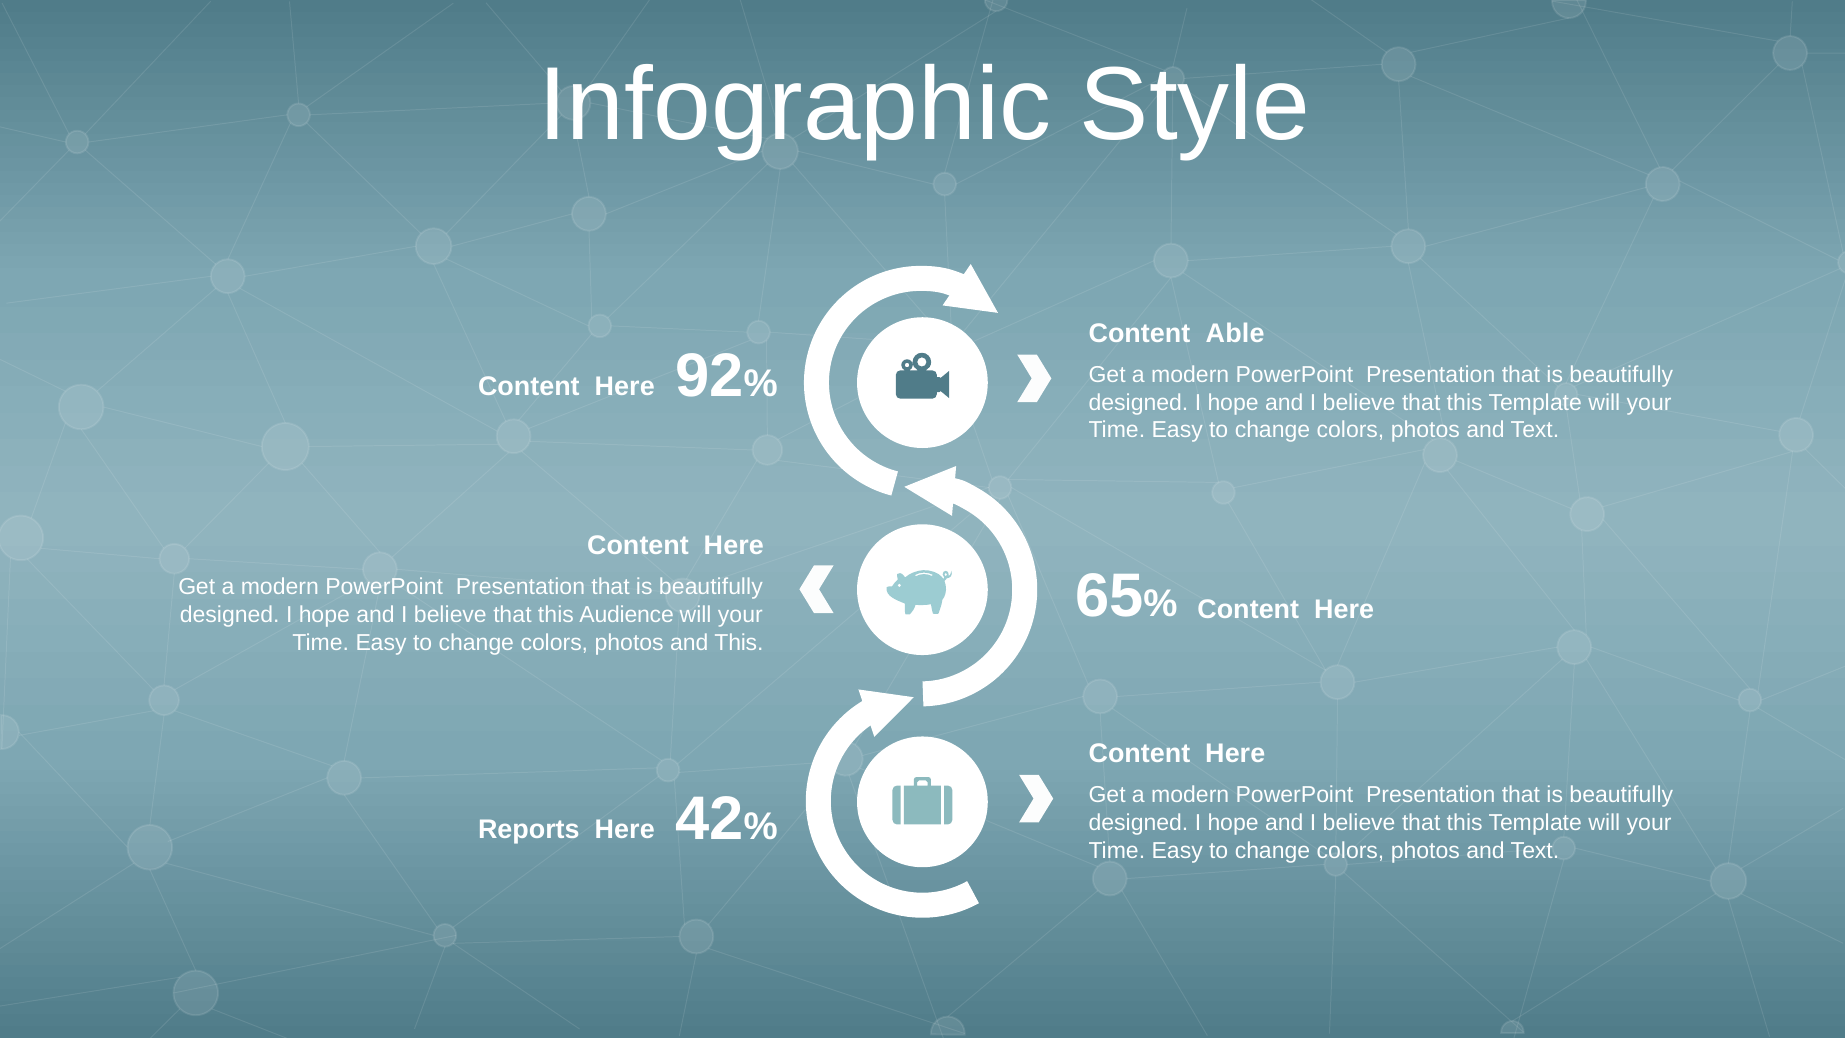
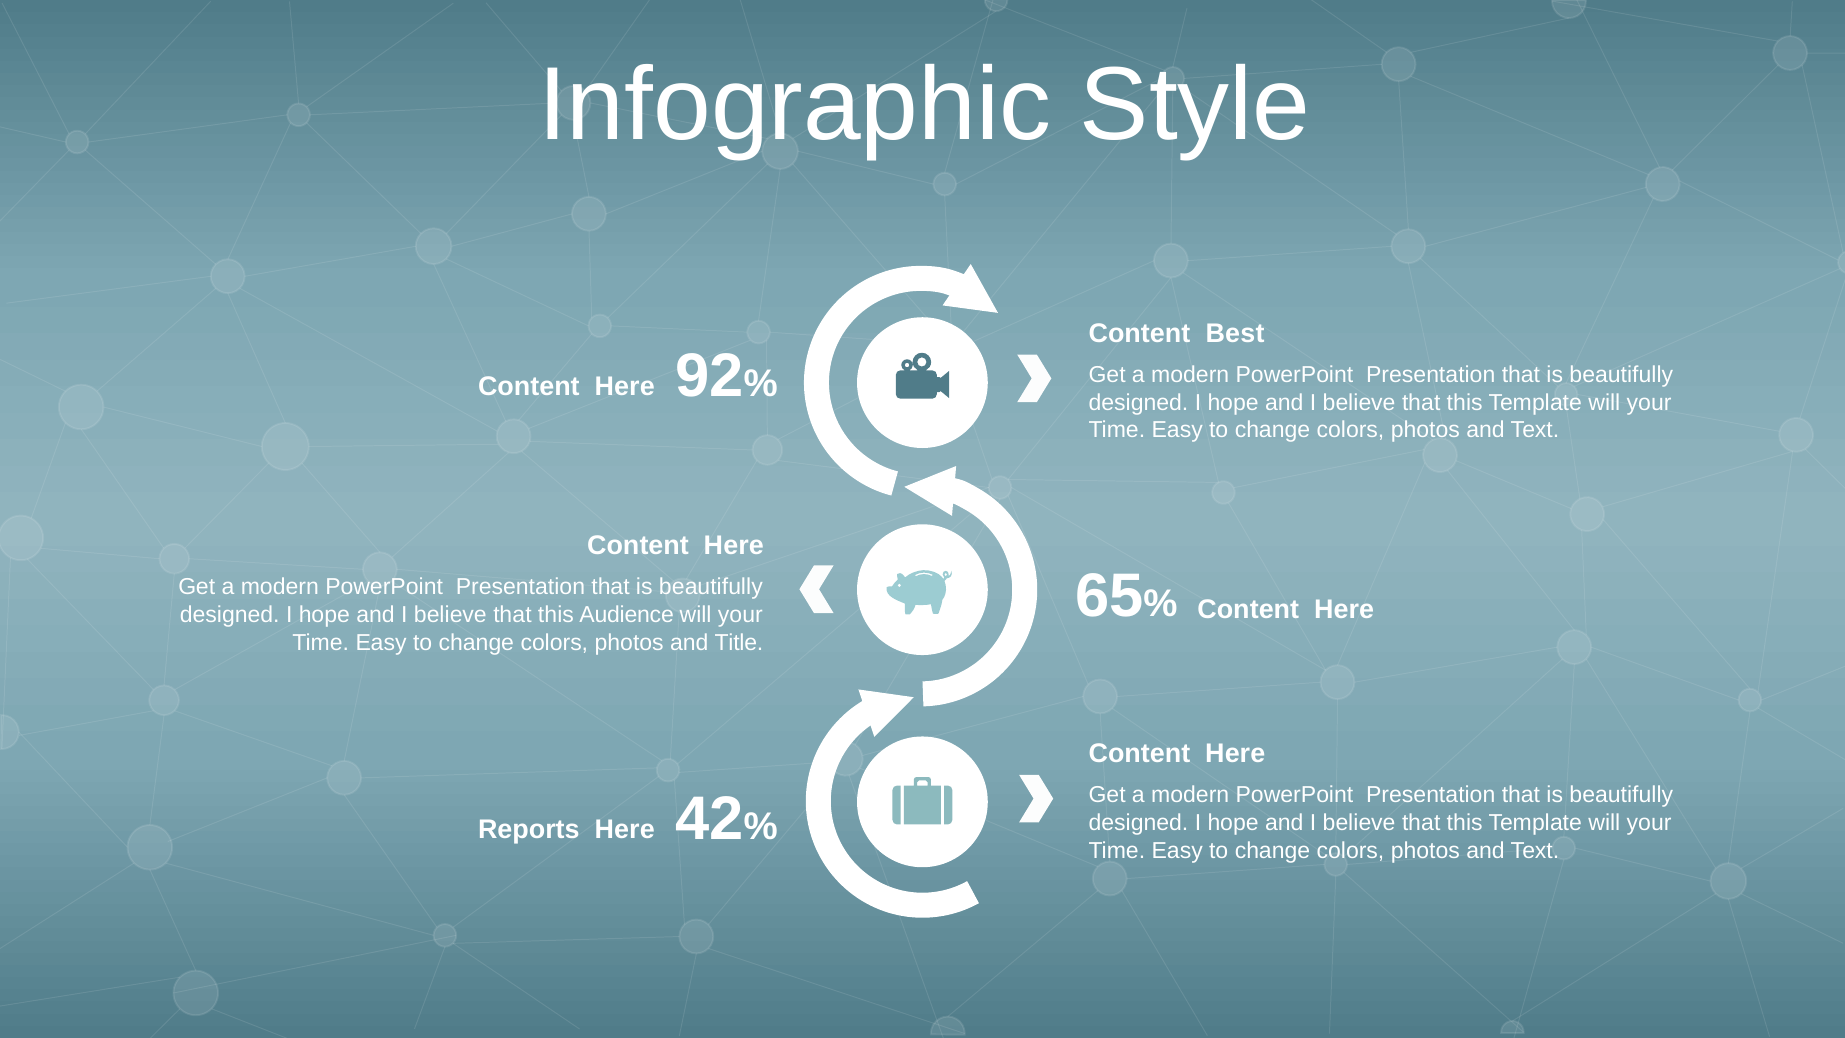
Able: Able -> Best
and This: This -> Title
